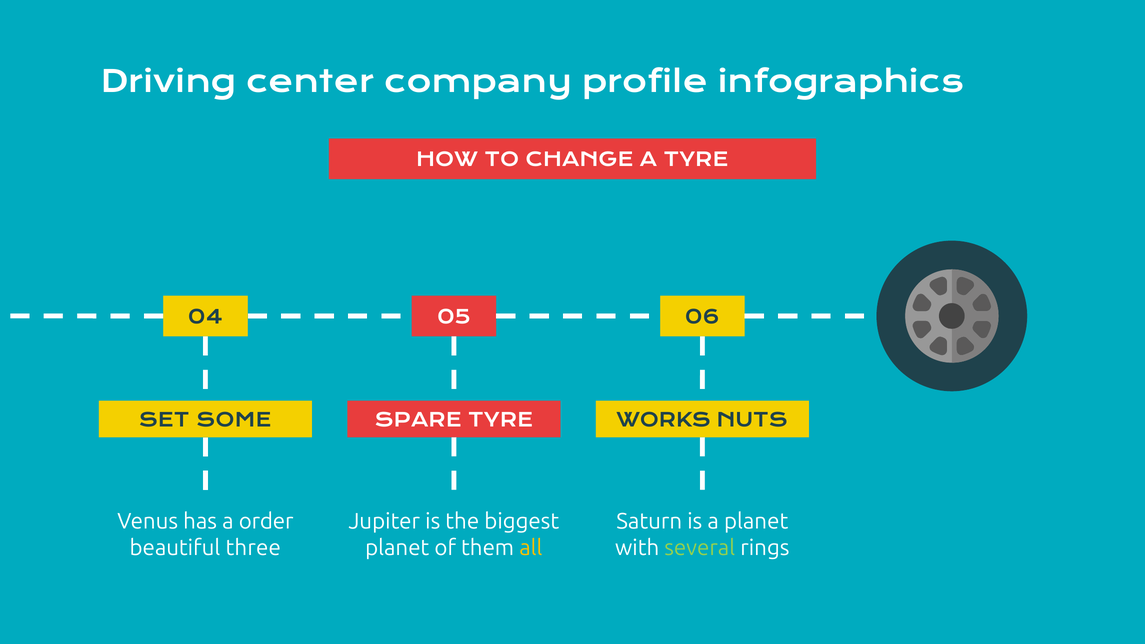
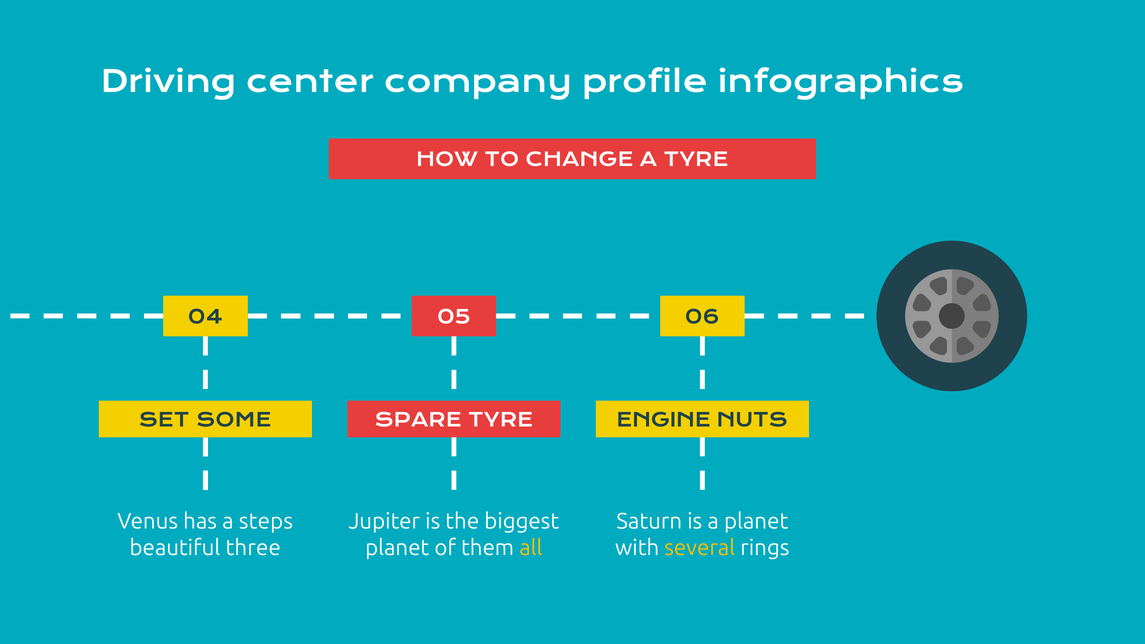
WORKS: WORKS -> ENGINE
order: order -> steps
several colour: light green -> yellow
